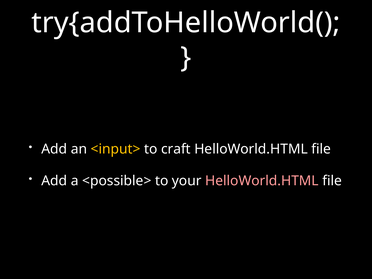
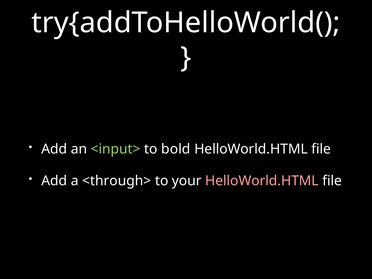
<input> colour: yellow -> light green
craft: craft -> bold
<possible>: <possible> -> <through>
